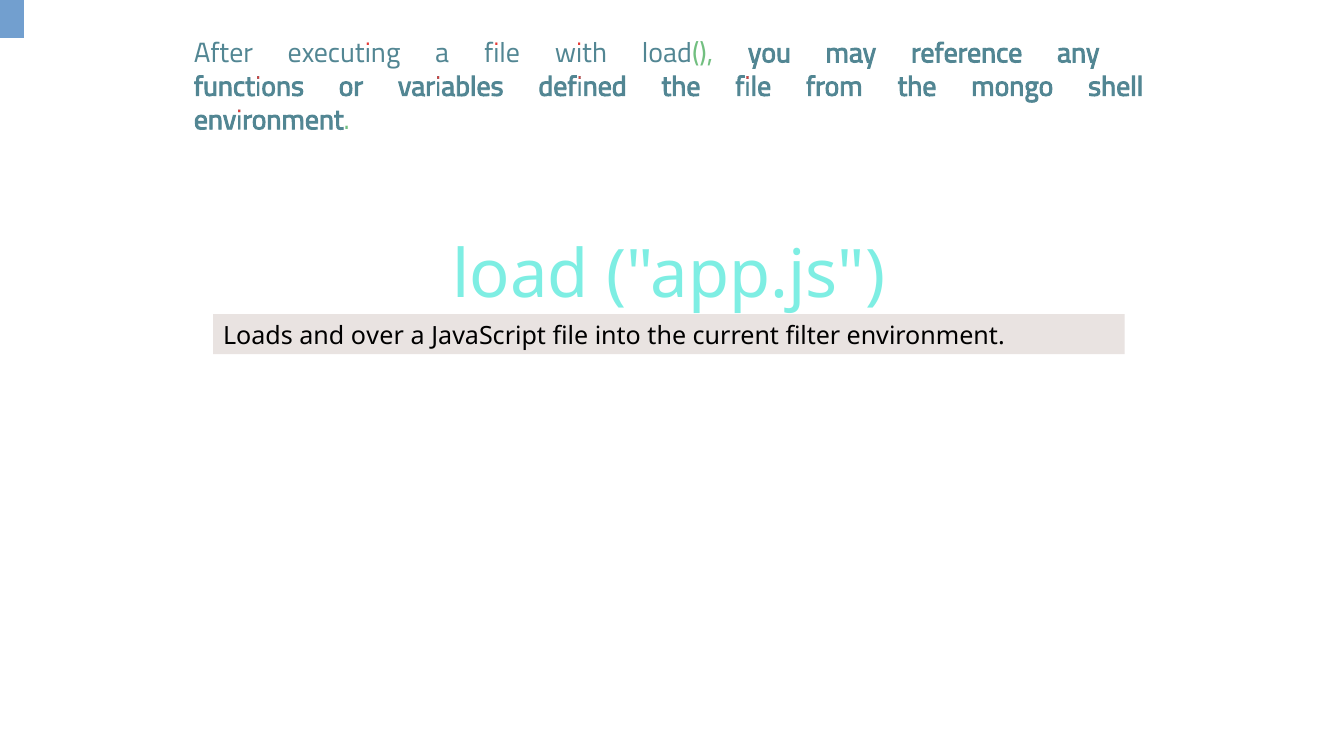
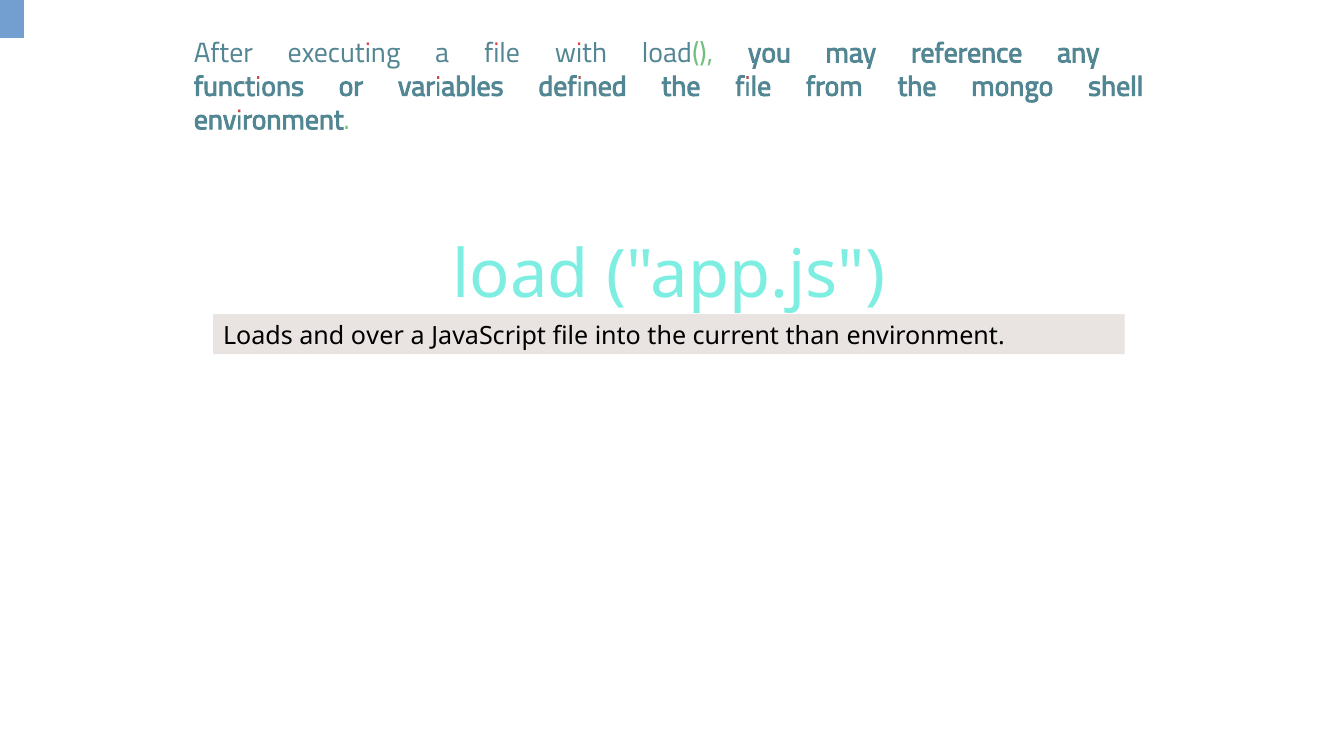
filter: filter -> than
